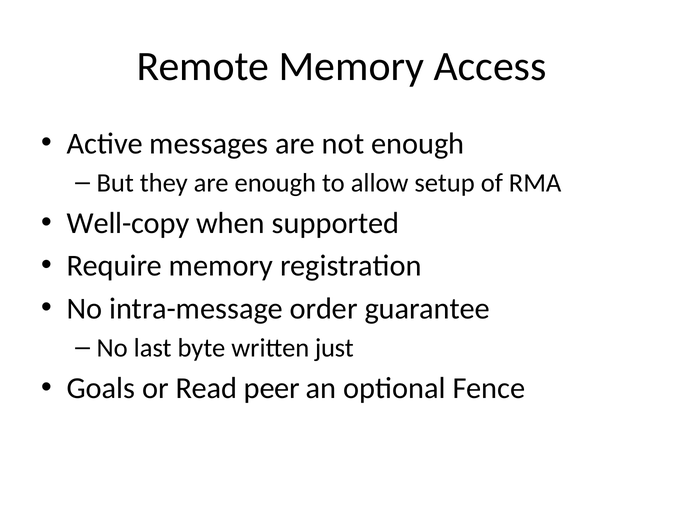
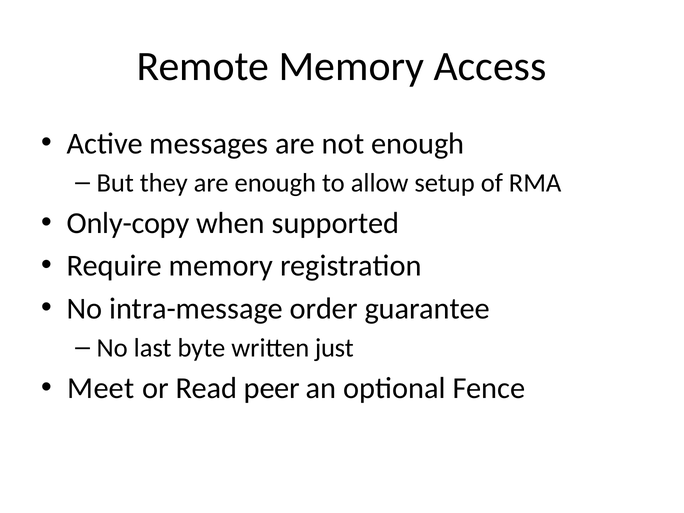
Well-copy: Well-copy -> Only-copy
Goals: Goals -> Meet
